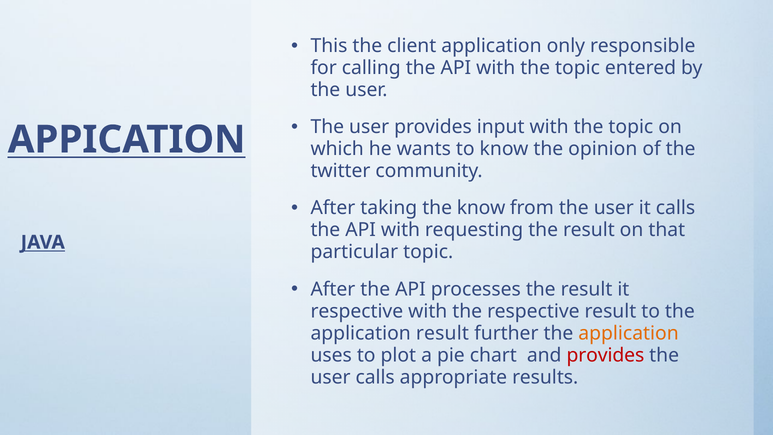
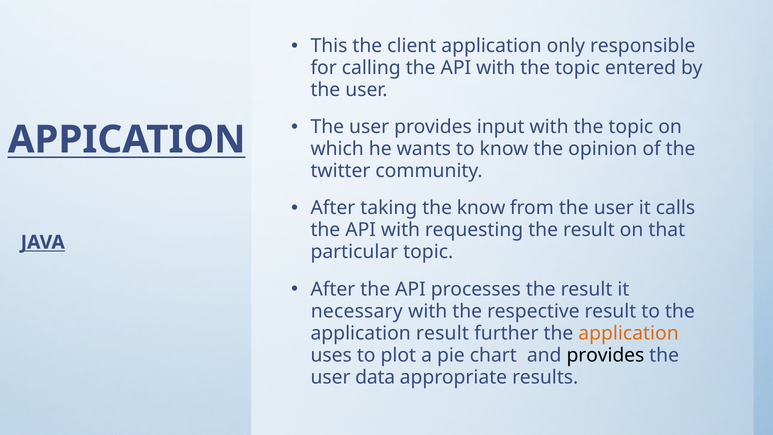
respective at (357, 311): respective -> necessary
provides at (605, 355) colour: red -> black
user calls: calls -> data
